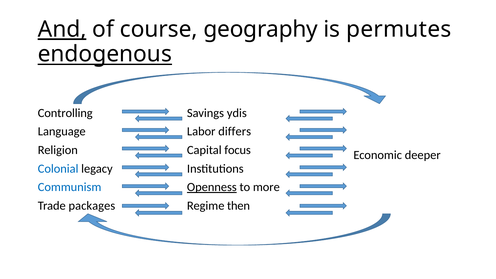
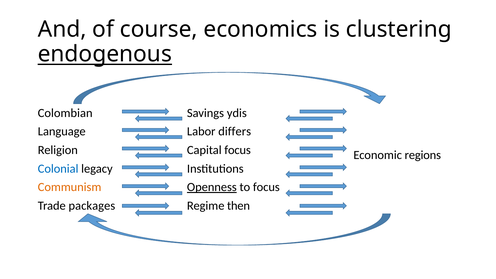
And underline: present -> none
geography: geography -> economics
permutes: permutes -> clustering
Controlling: Controlling -> Colombian
deeper: deeper -> regions
Communism colour: blue -> orange
to more: more -> focus
